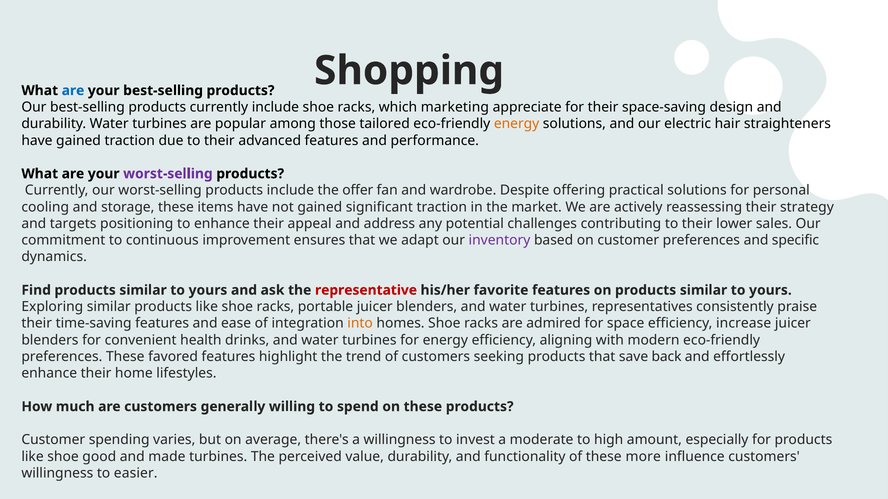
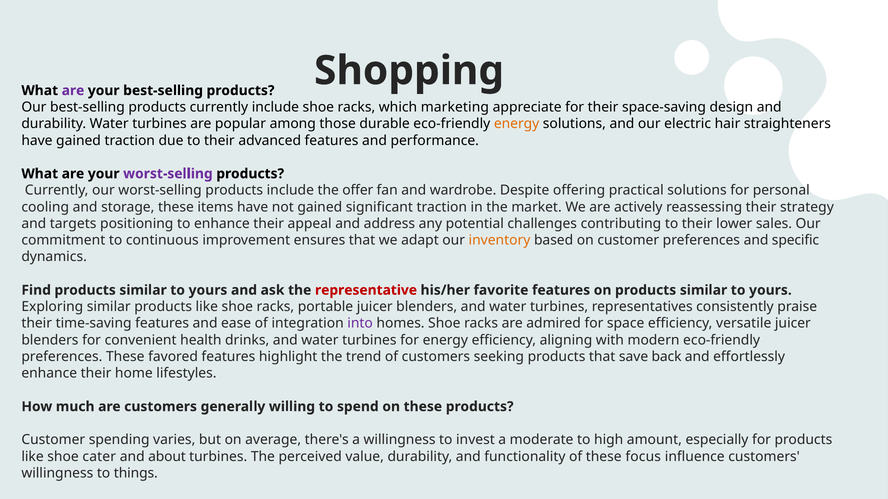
are at (73, 91) colour: blue -> purple
tailored: tailored -> durable
inventory colour: purple -> orange
into colour: orange -> purple
increase: increase -> versatile
good: good -> cater
made: made -> about
more: more -> focus
easier: easier -> things
